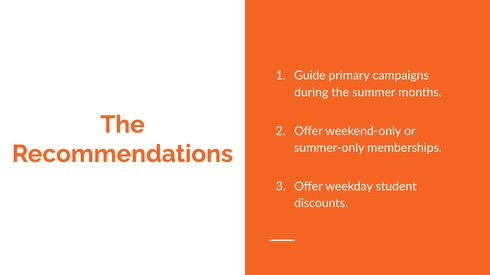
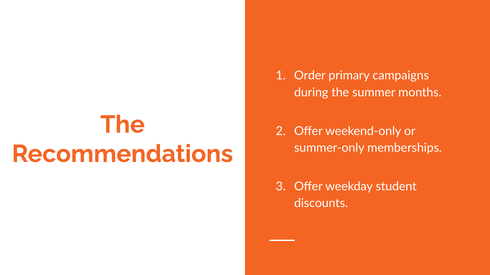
Guide: Guide -> Order
